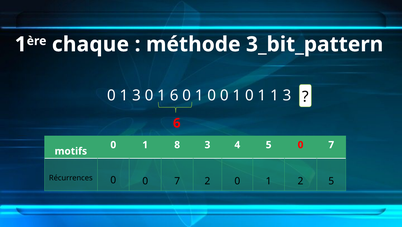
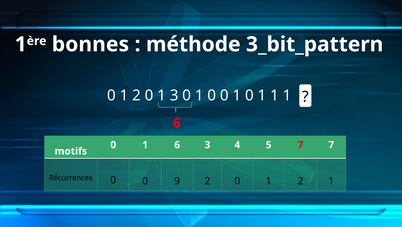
chaque: chaque -> bonnes
3 at (136, 95): 3 -> 2
1 6: 6 -> 3
1 1 3: 3 -> 1
0 1 8: 8 -> 6
5 0: 0 -> 7
0 0 7: 7 -> 9
2 5: 5 -> 1
